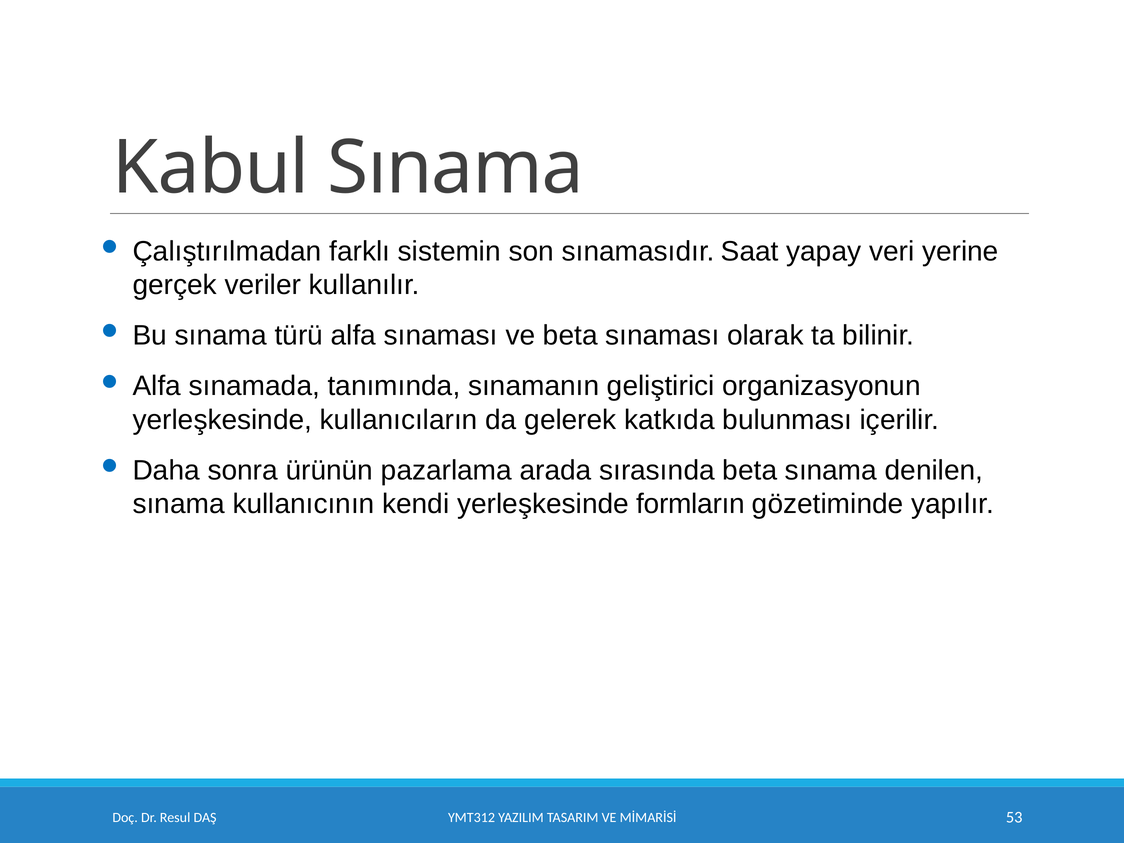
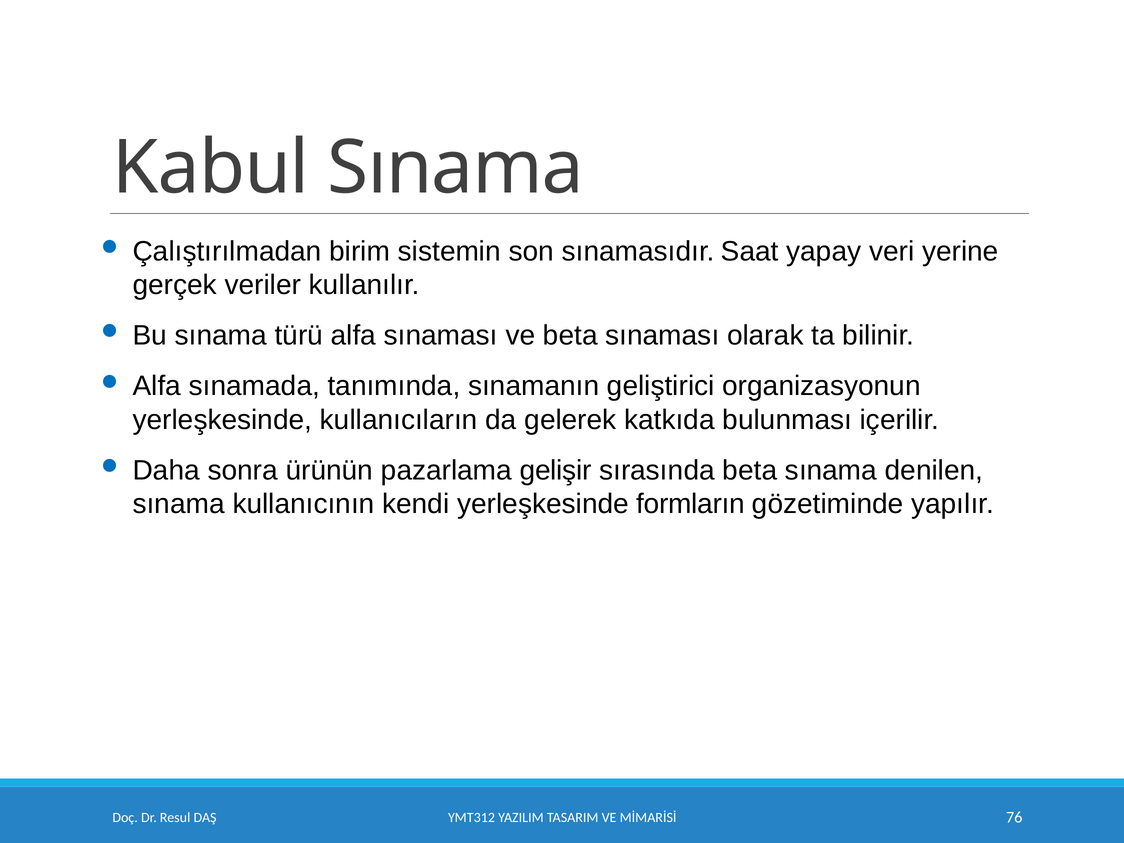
farklı: farklı -> birim
arada: arada -> gelişir
53: 53 -> 76
